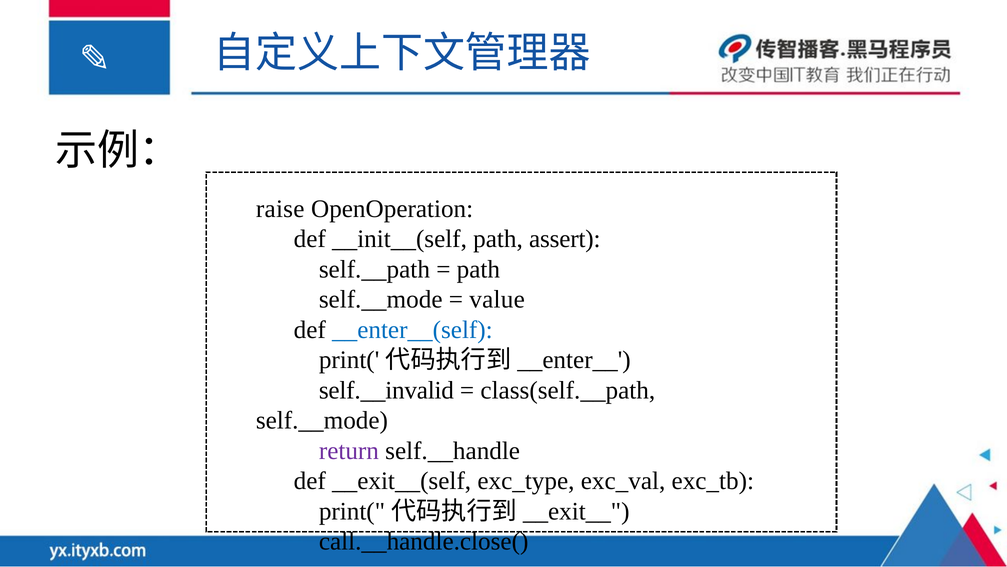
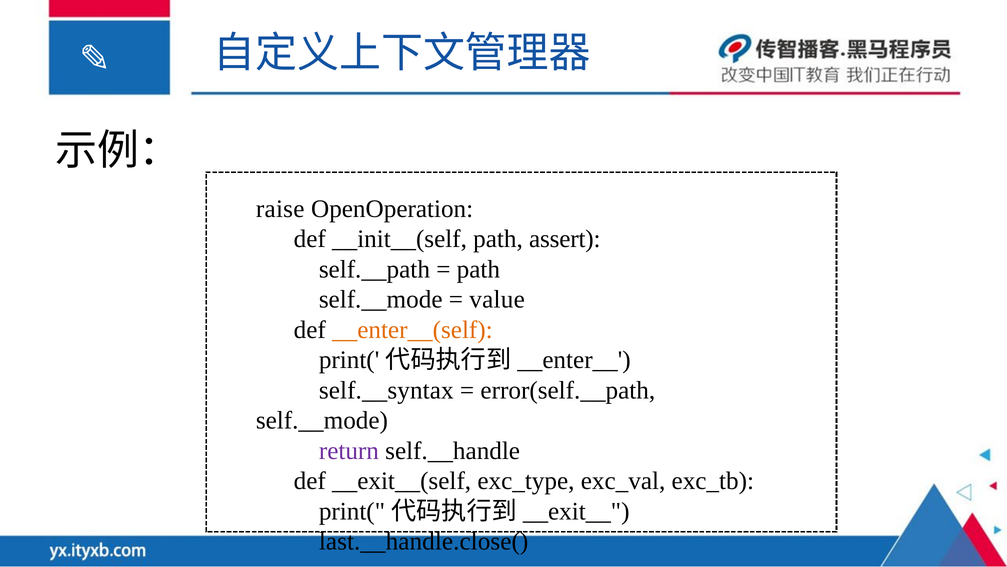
__enter__(self colour: blue -> orange
self.__invalid: self.__invalid -> self.__syntax
class(self.__path: class(self.__path -> error(self.__path
call.__handle.close(: call.__handle.close( -> last.__handle.close(
